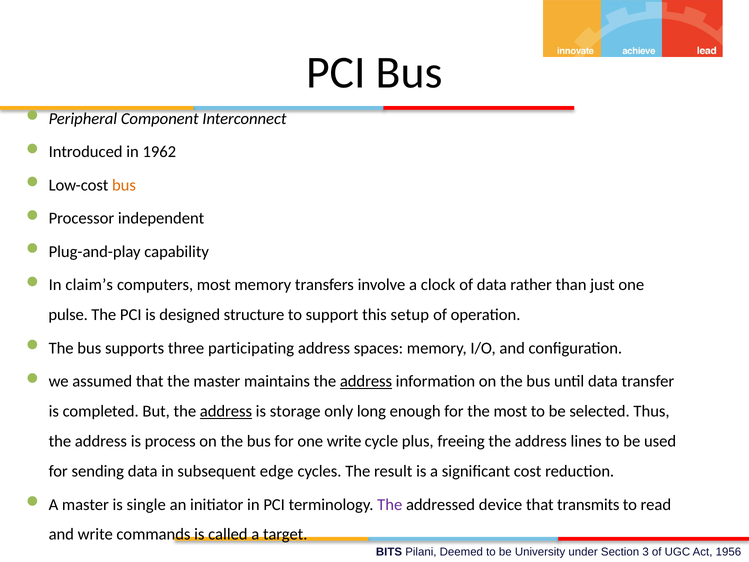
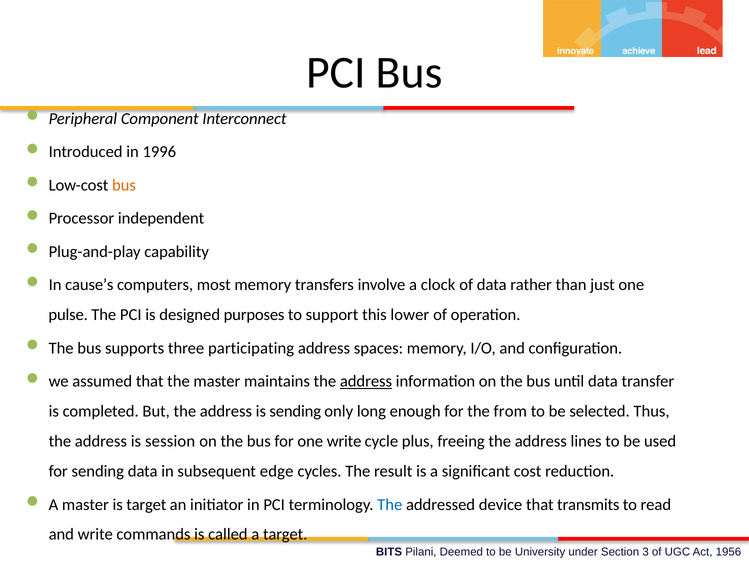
1962: 1962 -> 1996
claim’s: claim’s -> cause’s
structure: structure -> purposes
setup: setup -> lower
address at (226, 411) underline: present -> none
is storage: storage -> sending
the most: most -> from
process: process -> session
is single: single -> target
The at (390, 504) colour: purple -> blue
